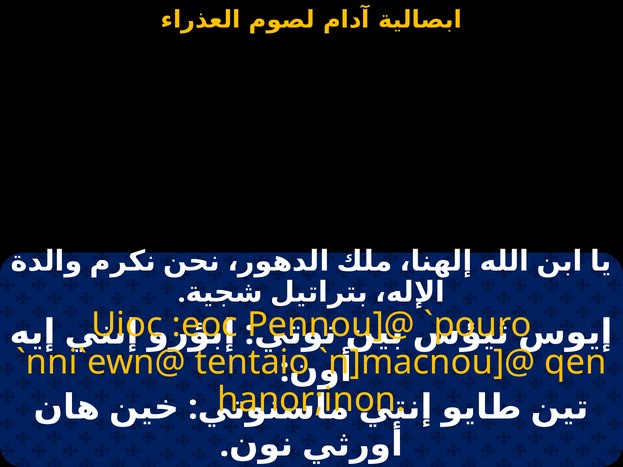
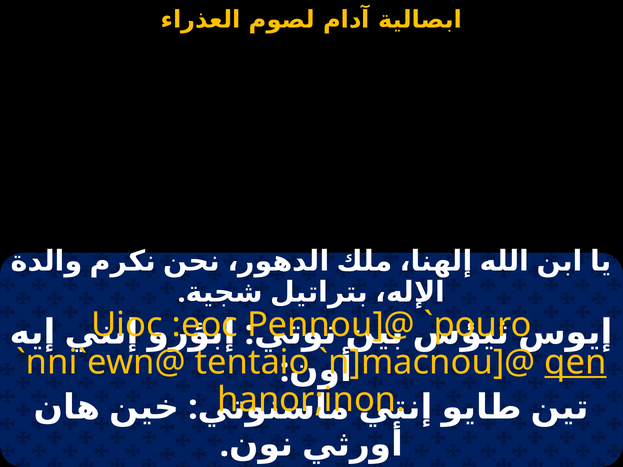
qen underline: none -> present
